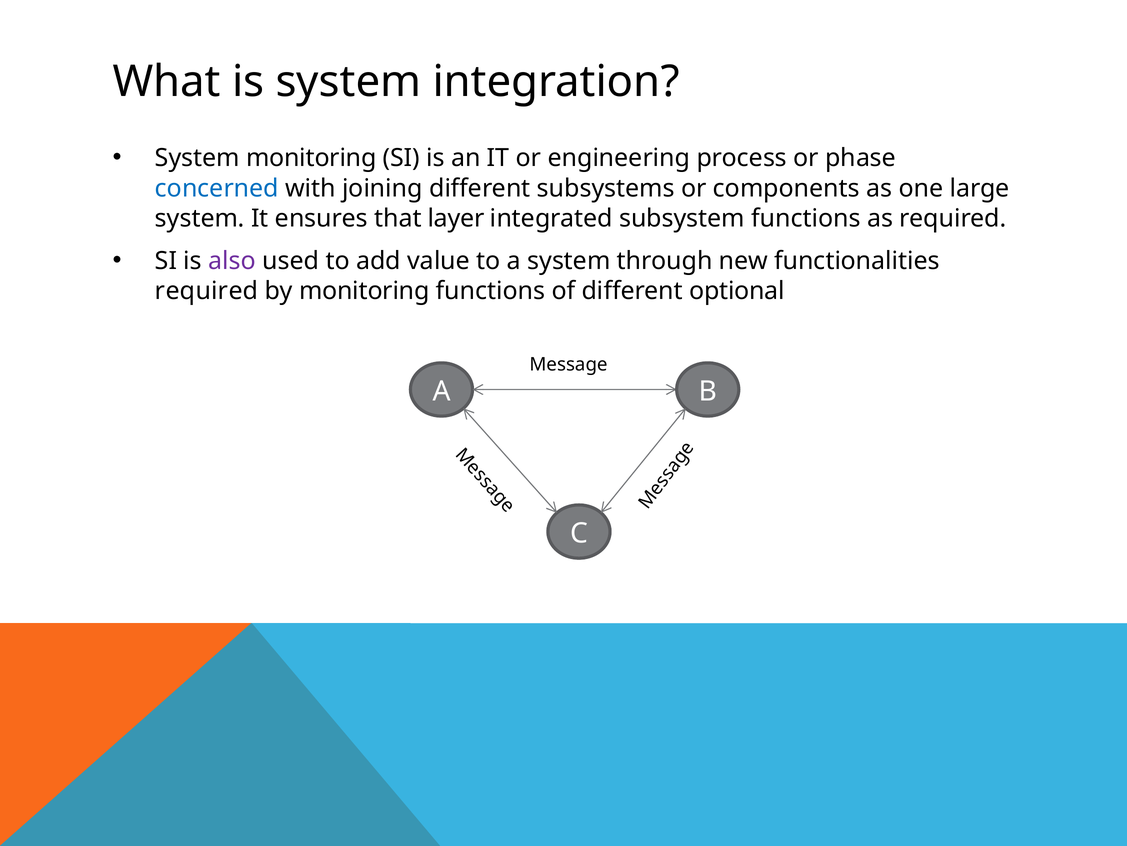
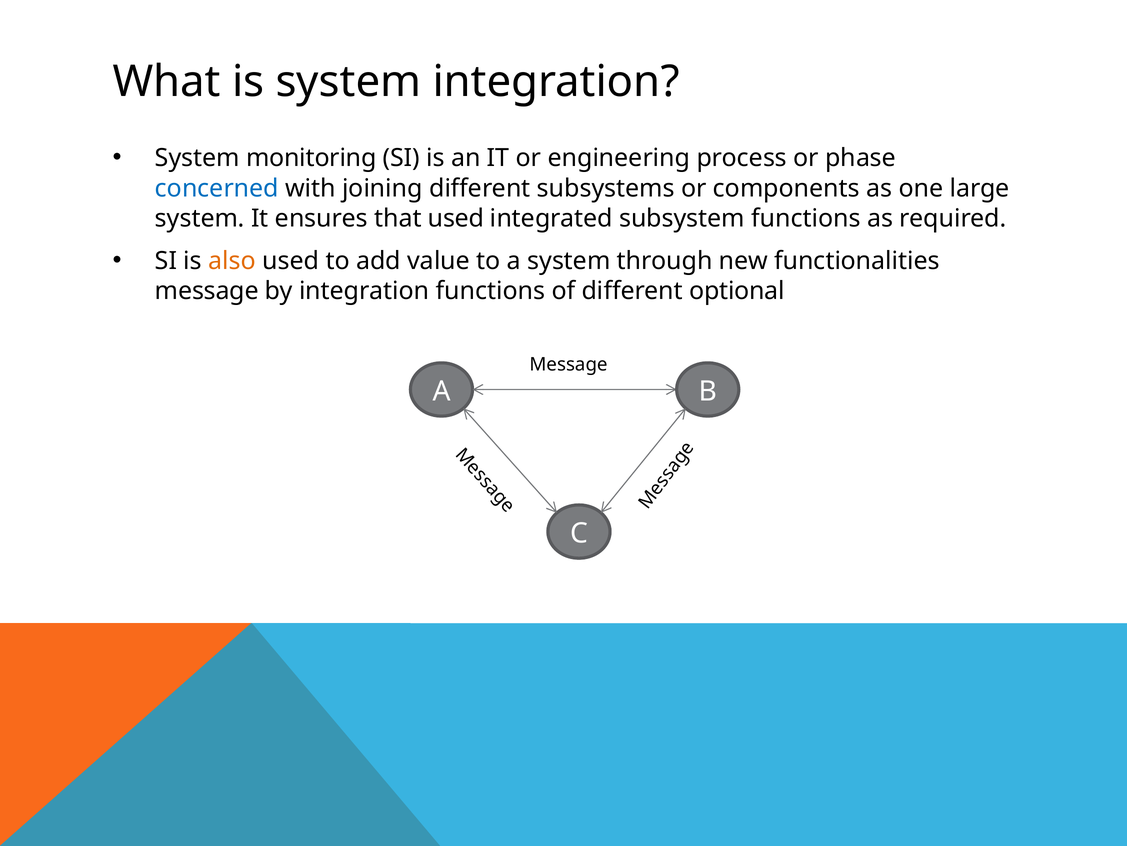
that layer: layer -> used
also colour: purple -> orange
required at (207, 291): required -> message
by monitoring: monitoring -> integration
